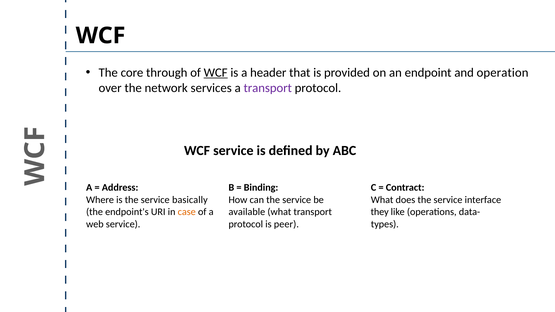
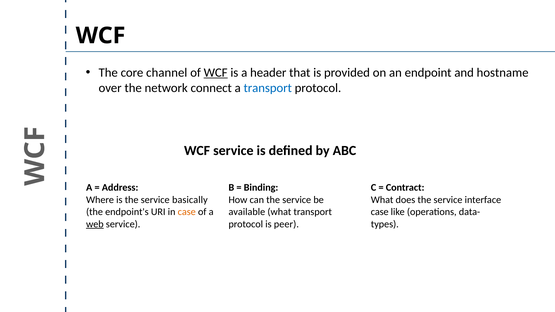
through: through -> channel
operation: operation -> hostname
services: services -> connect
transport at (268, 88) colour: purple -> blue
they at (380, 212): they -> case
web underline: none -> present
